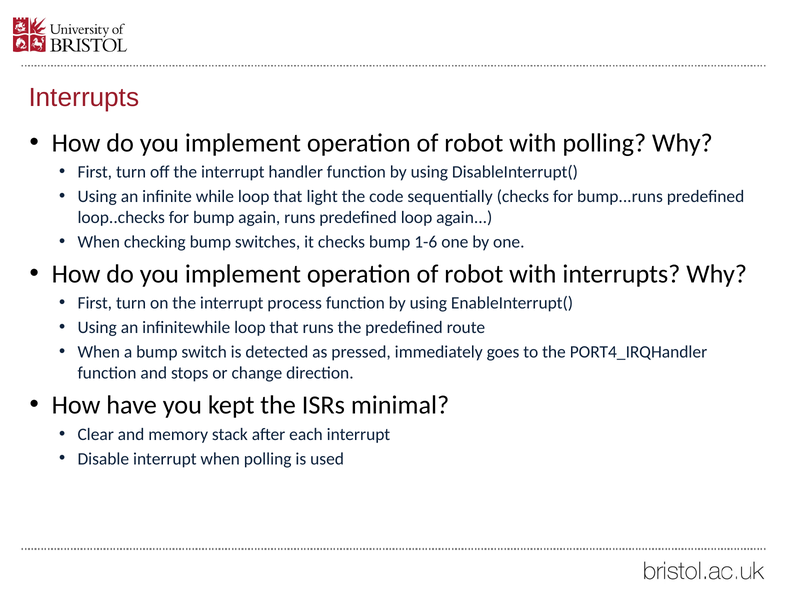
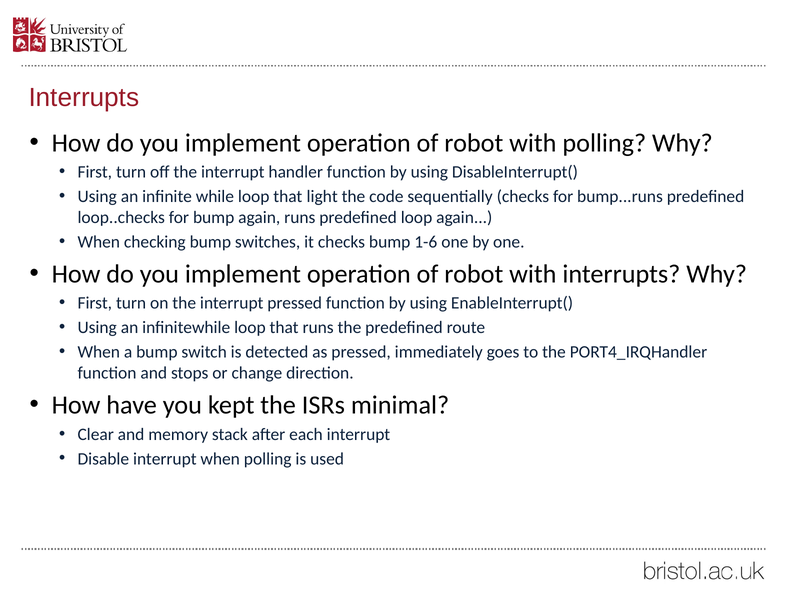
interrupt process: process -> pressed
